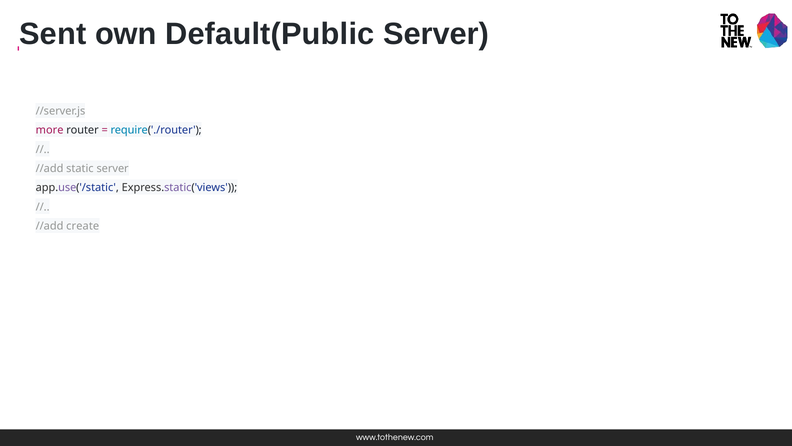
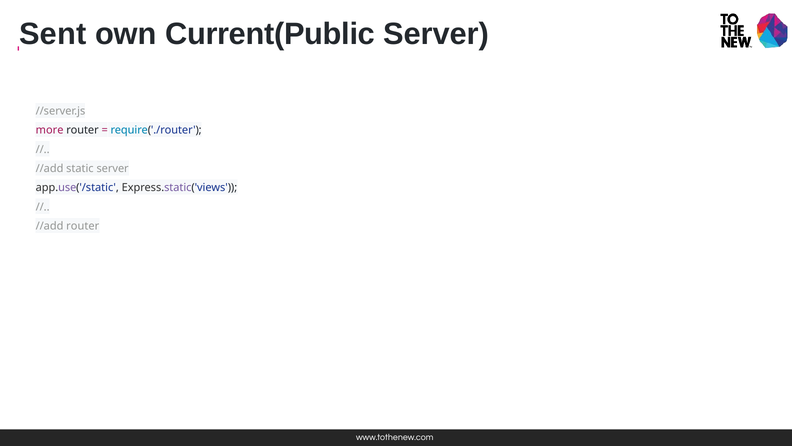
Default(Public: Default(Public -> Current(Public
//add create: create -> router
